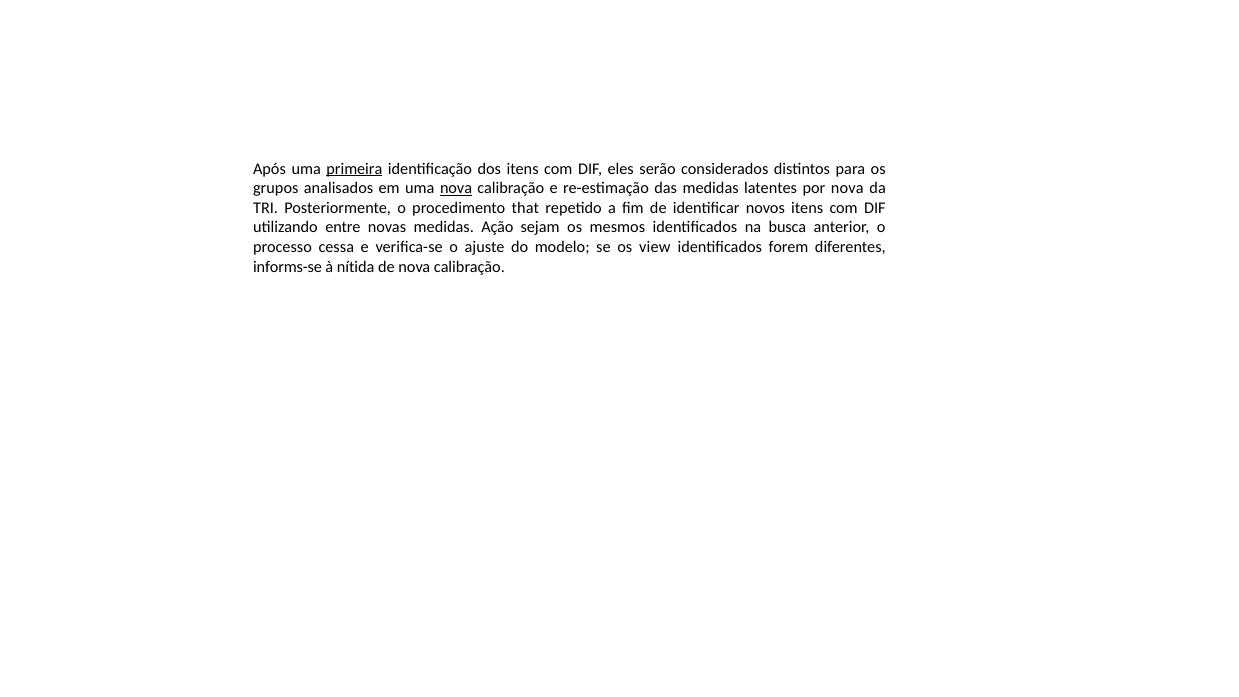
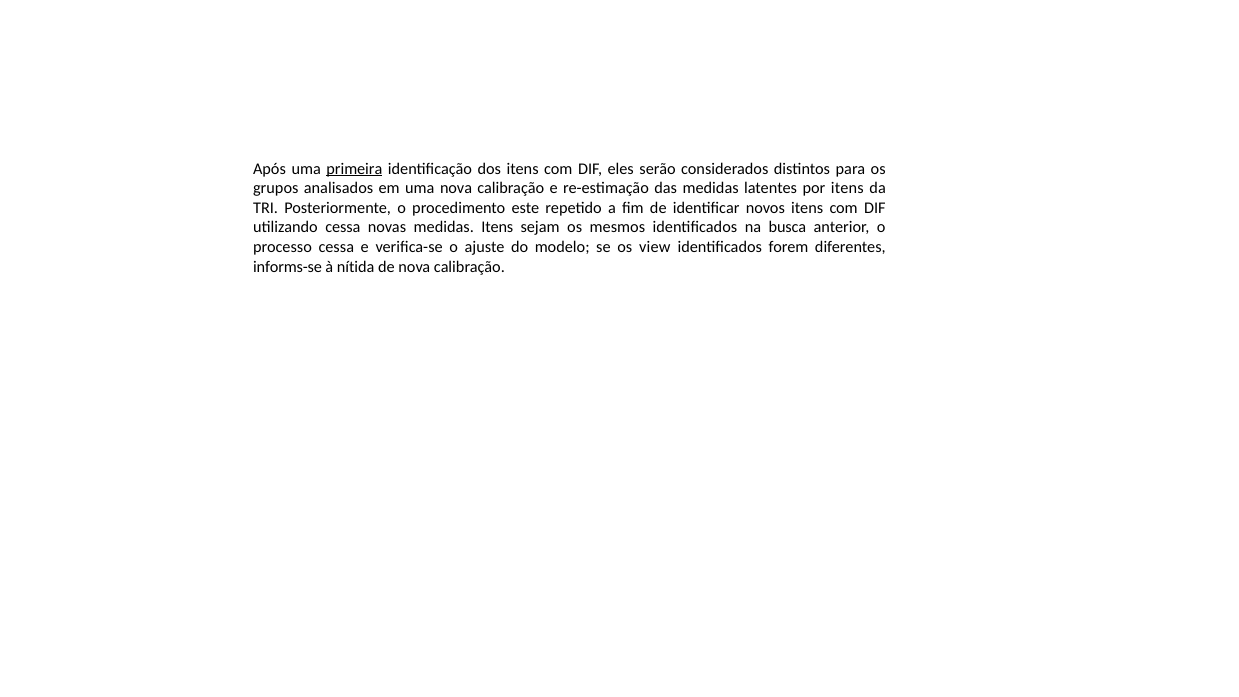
nova at (456, 188) underline: present -> none
por nova: nova -> itens
that: that -> este
utilizando entre: entre -> cessa
medidas Ação: Ação -> Itens
